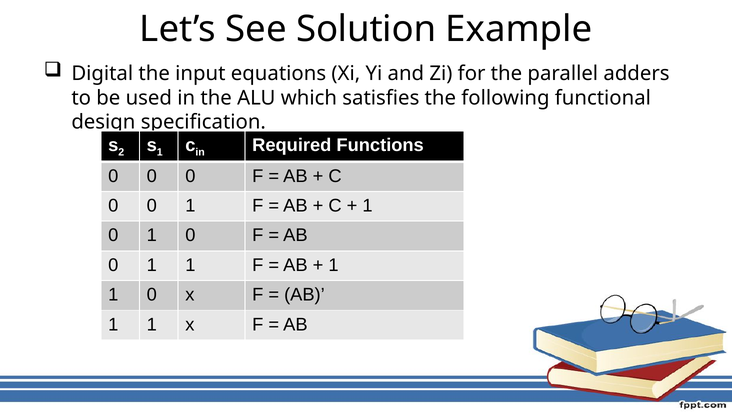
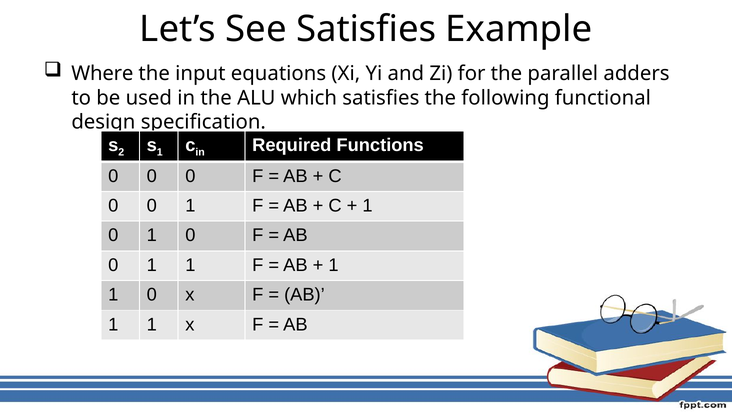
See Solution: Solution -> Satisfies
Digital: Digital -> Where
